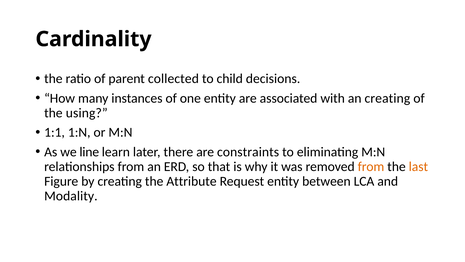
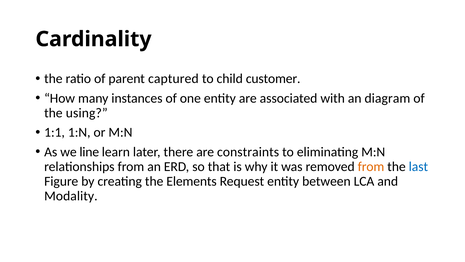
collected: collected -> captured
decisions: decisions -> customer
an creating: creating -> diagram
last colour: orange -> blue
Attribute: Attribute -> Elements
